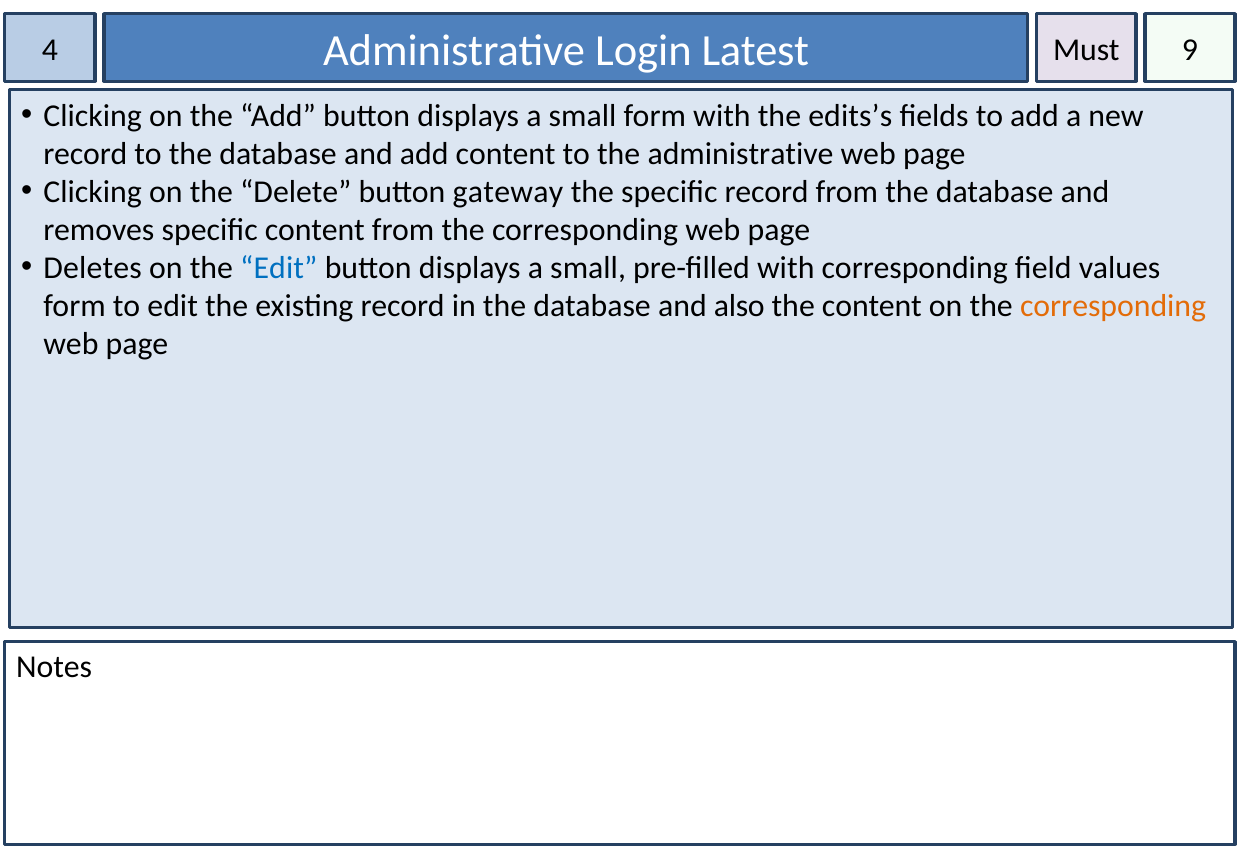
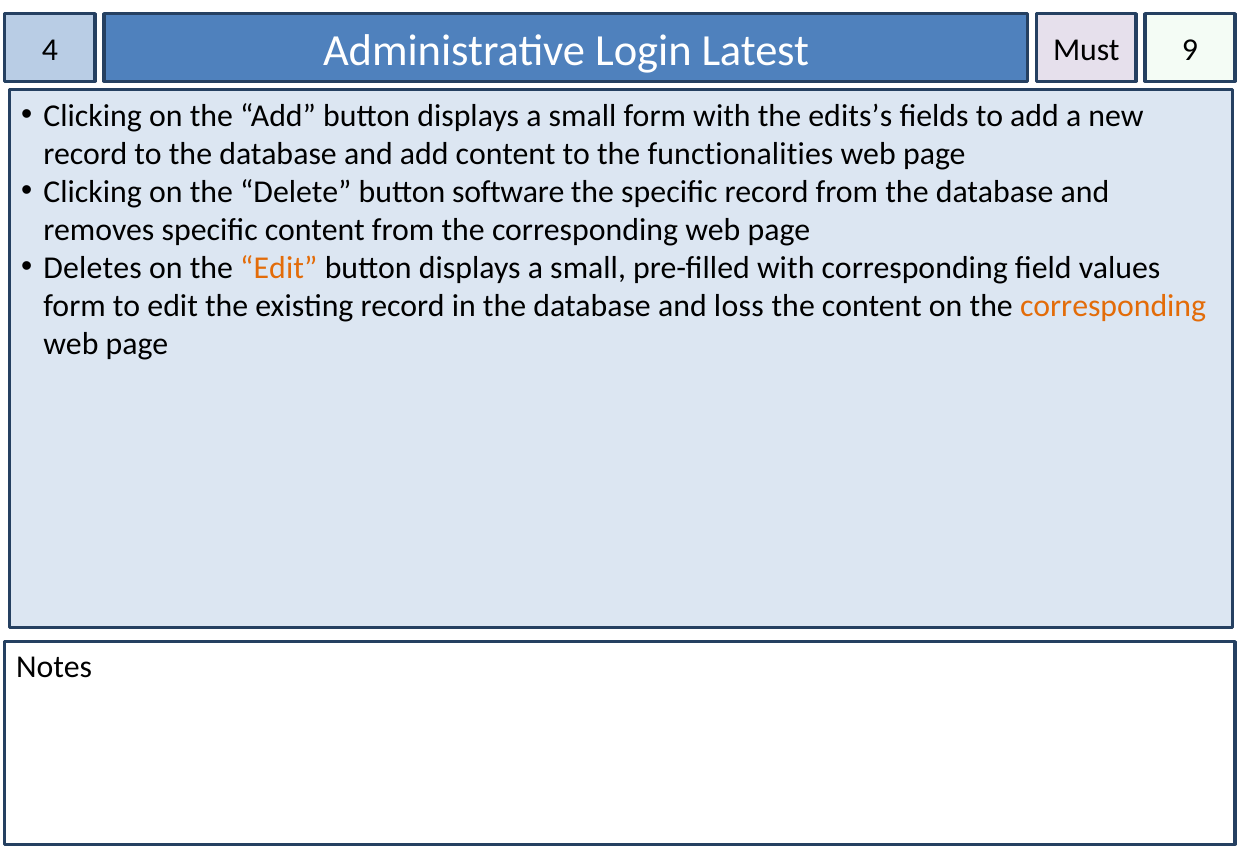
the administrative: administrative -> functionalities
gateway: gateway -> software
Edit at (279, 268) colour: blue -> orange
also: also -> loss
